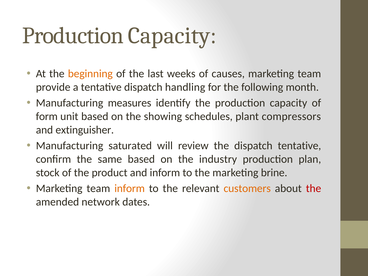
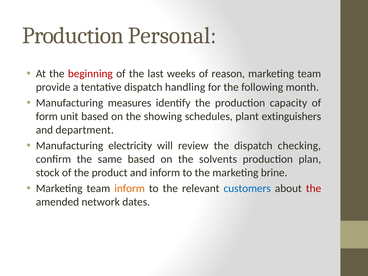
Capacity at (172, 36): Capacity -> Personal
beginning colour: orange -> red
causes: causes -> reason
compressors: compressors -> extinguishers
extinguisher: extinguisher -> department
saturated: saturated -> electricity
dispatch tentative: tentative -> checking
industry: industry -> solvents
customers colour: orange -> blue
